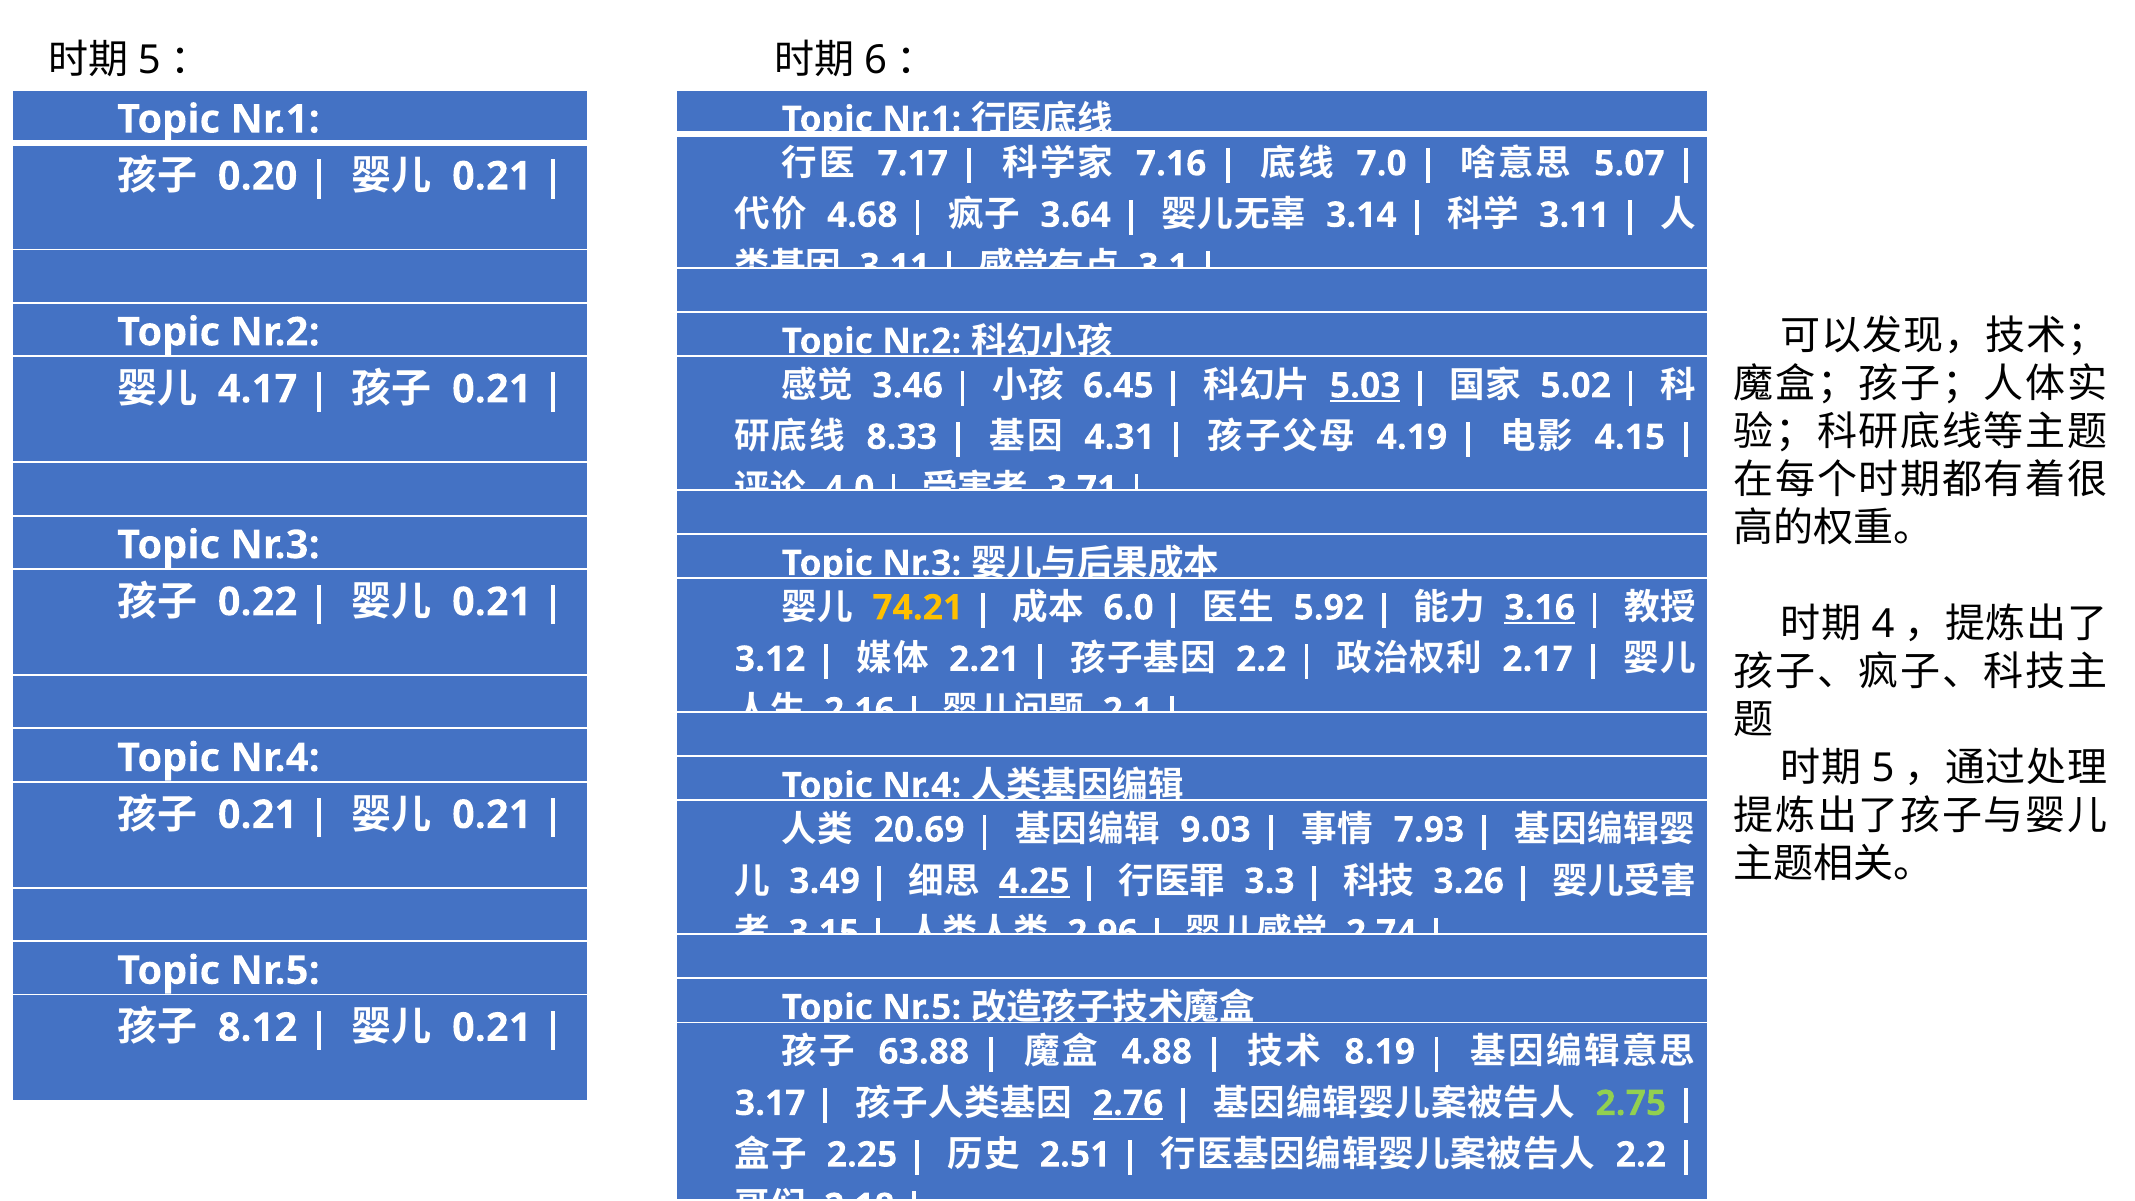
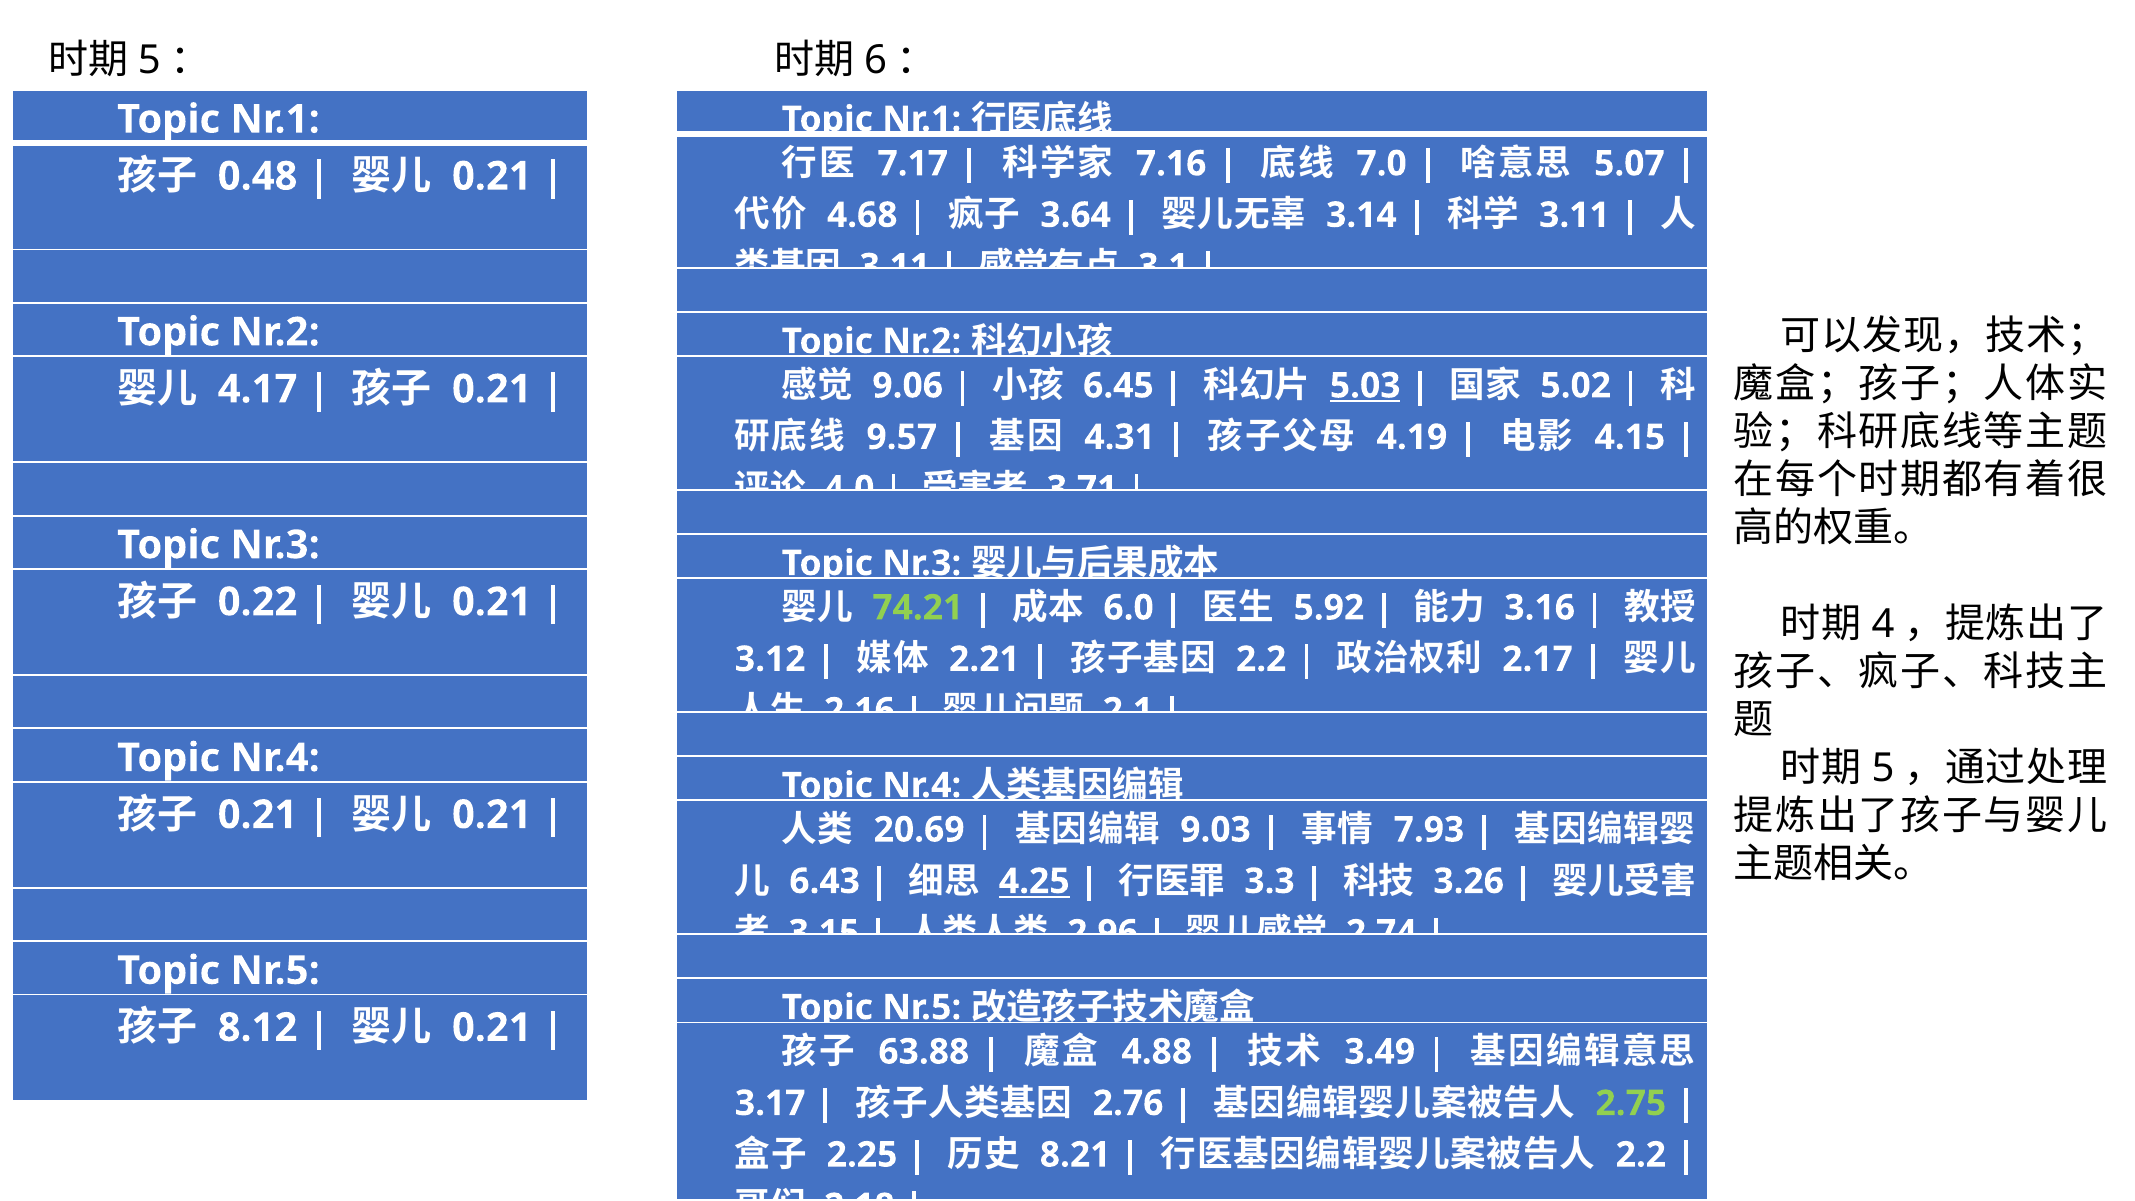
0.20: 0.20 -> 0.48
3.46: 3.46 -> 9.06
8.33: 8.33 -> 9.57
74.21 colour: yellow -> light green
3.16 underline: present -> none
3.49: 3.49 -> 6.43
8.19: 8.19 -> 3.49
2.76 underline: present -> none
2.51: 2.51 -> 8.21
